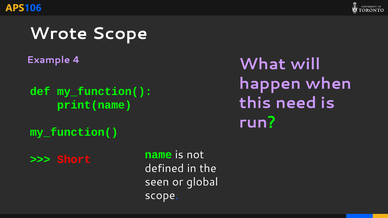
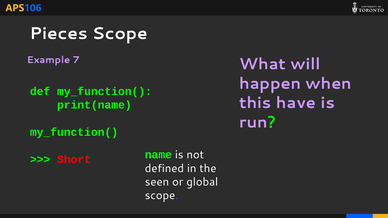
Wrote: Wrote -> Pieces
4: 4 -> 7
need: need -> have
